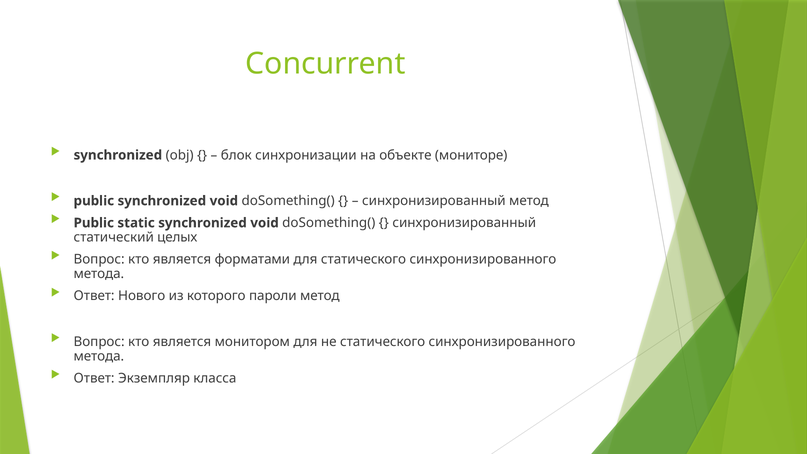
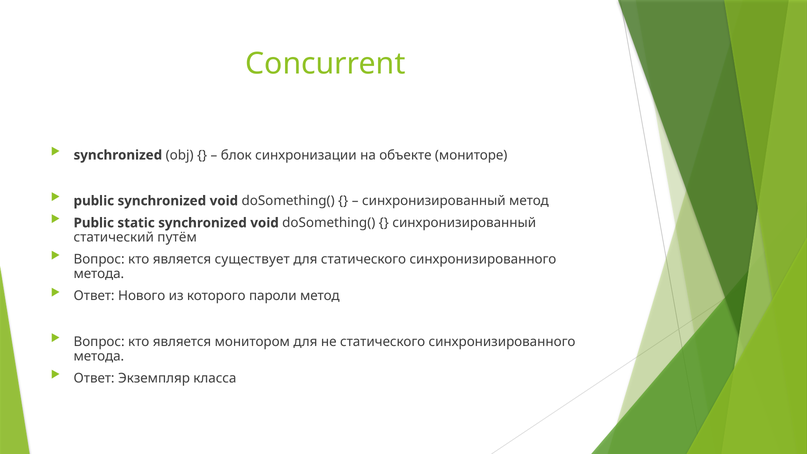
целых: целых -> путём
форматами: форматами -> существует
